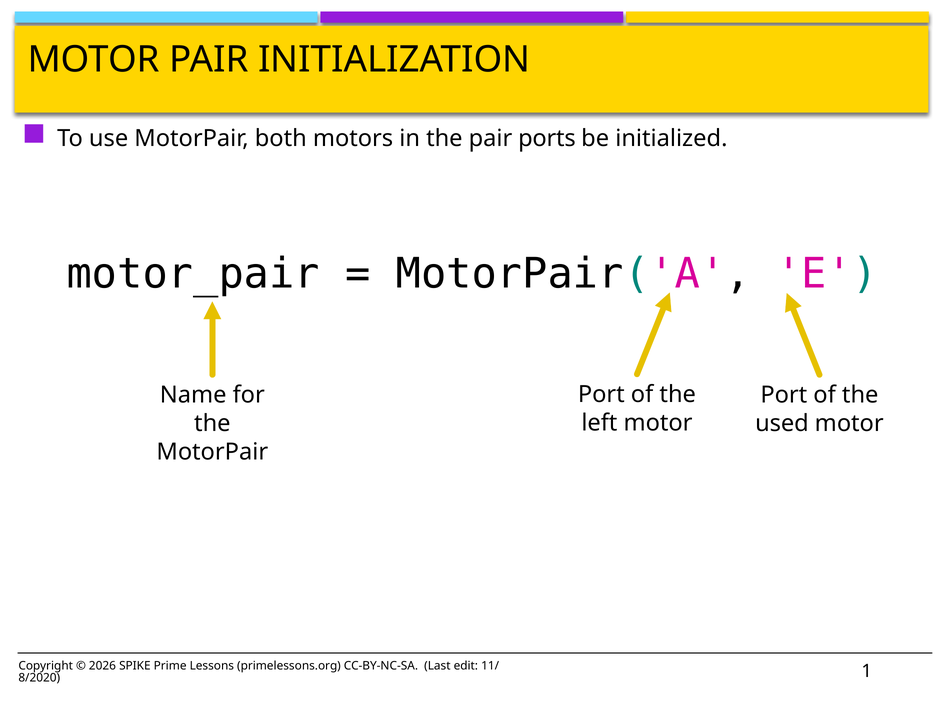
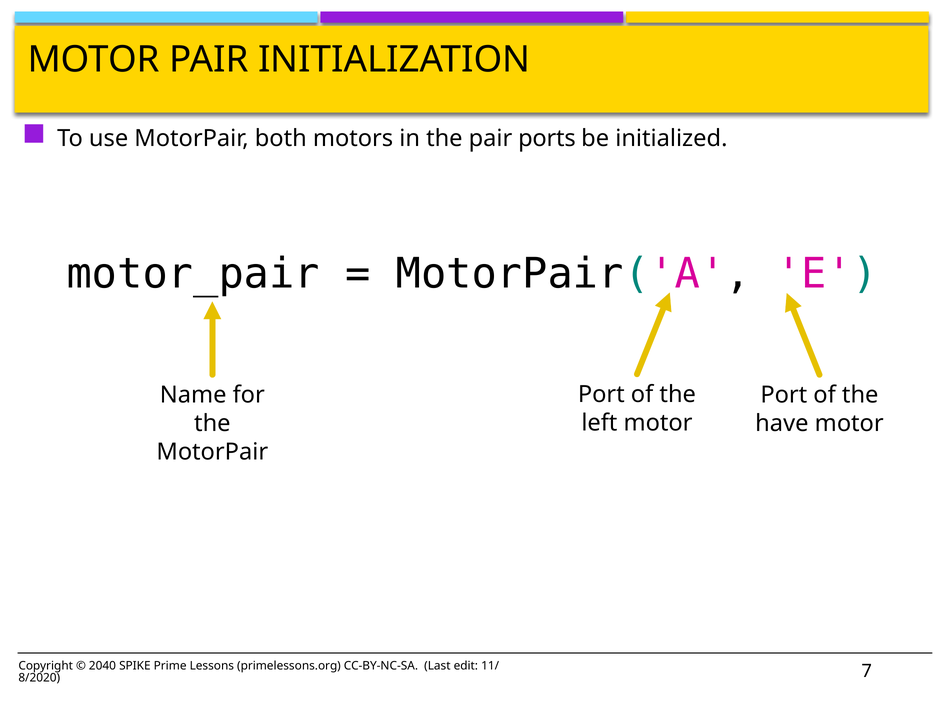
used: used -> have
2026: 2026 -> 2040
1: 1 -> 7
